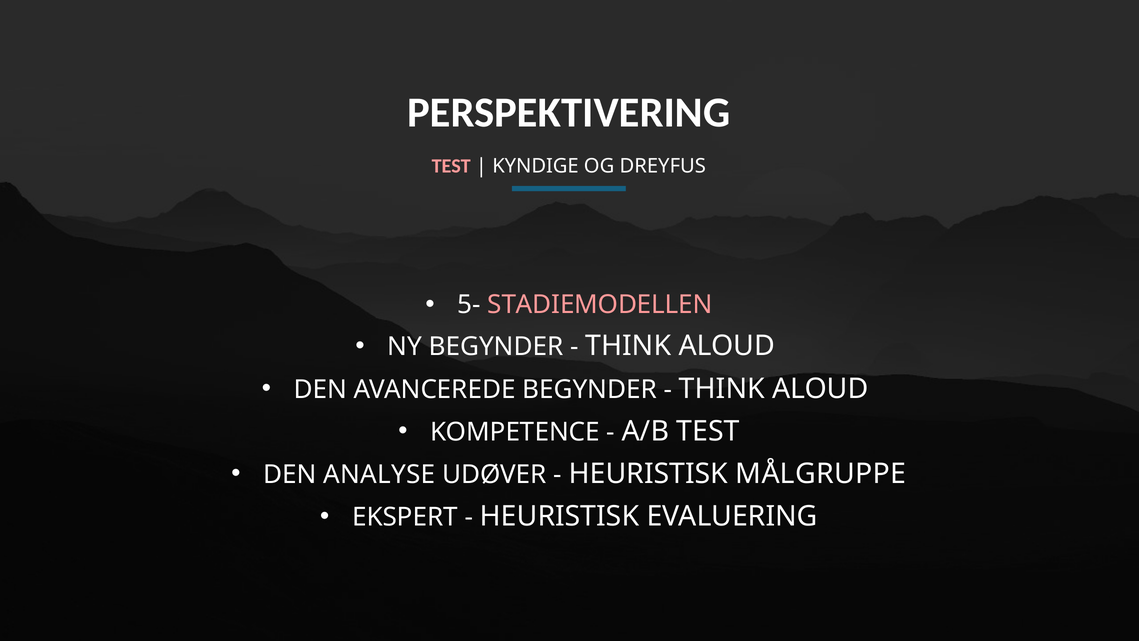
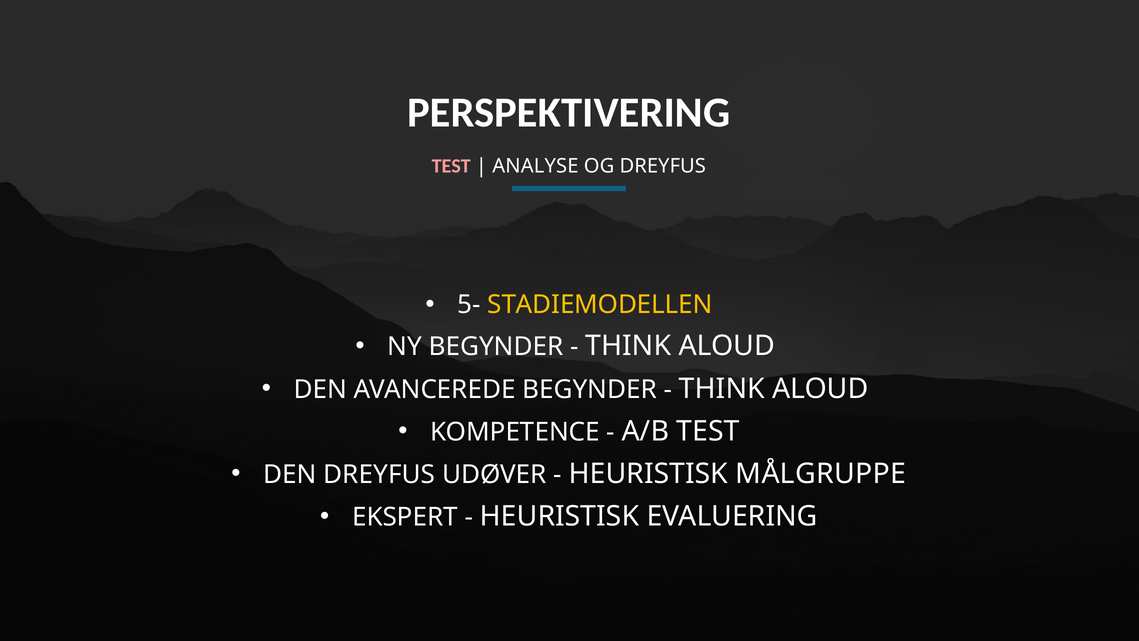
KYNDIGE: KYNDIGE -> ANALYSE
STADIEMODELLEN colour: pink -> yellow
DEN ANALYSE: ANALYSE -> DREYFUS
